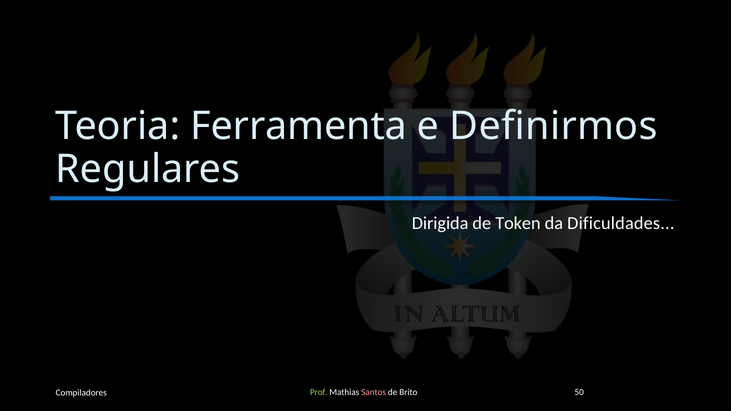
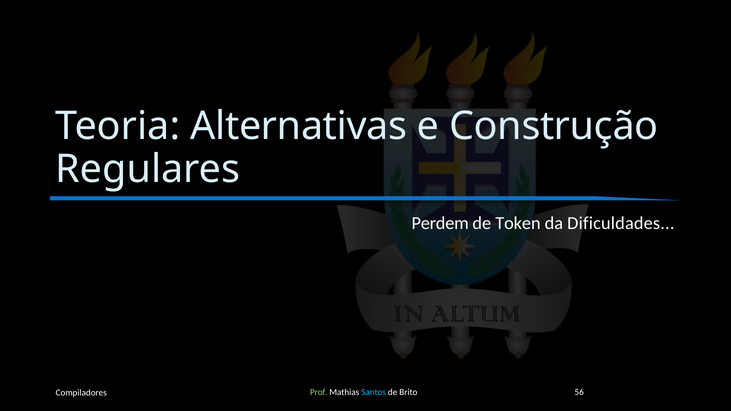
Ferramenta: Ferramenta -> Alternativas
Definirmos: Definirmos -> Construção
Dirigida: Dirigida -> Perdem
Santos colour: pink -> light blue
50: 50 -> 56
